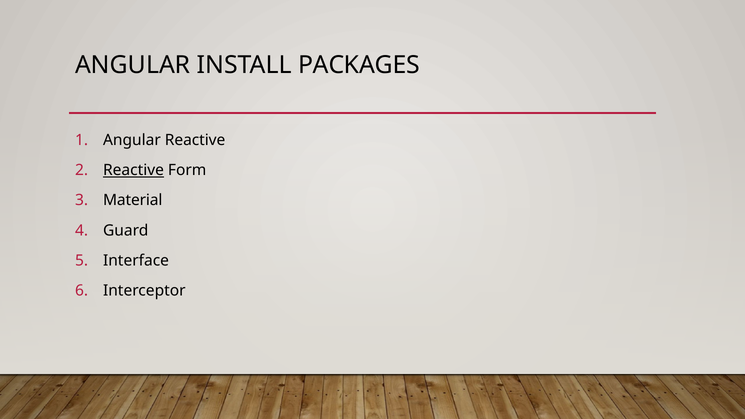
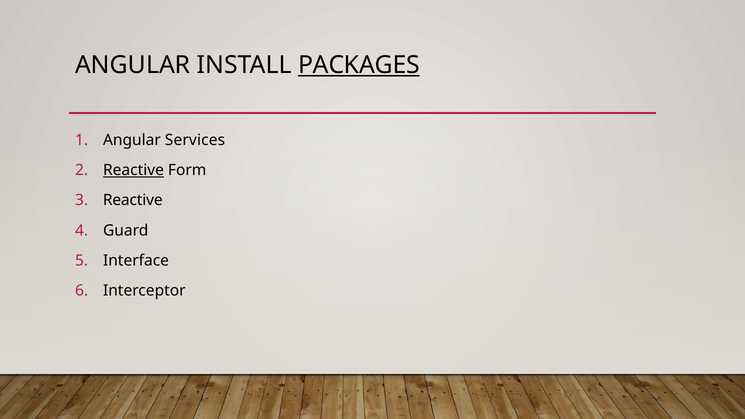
PACKAGES underline: none -> present
Angular Reactive: Reactive -> Services
Material at (133, 200): Material -> Reactive
